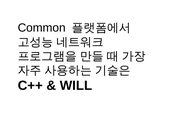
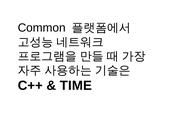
WILL: WILL -> TIME
